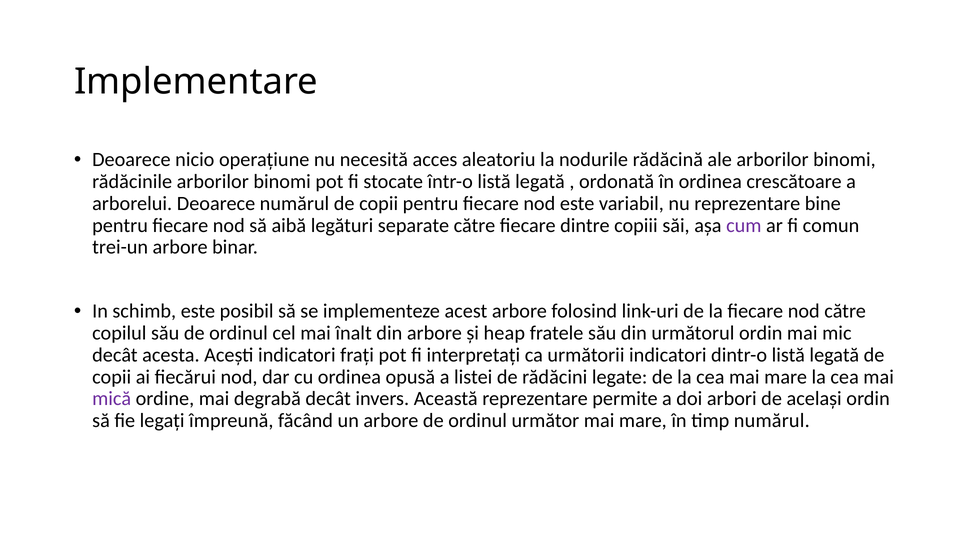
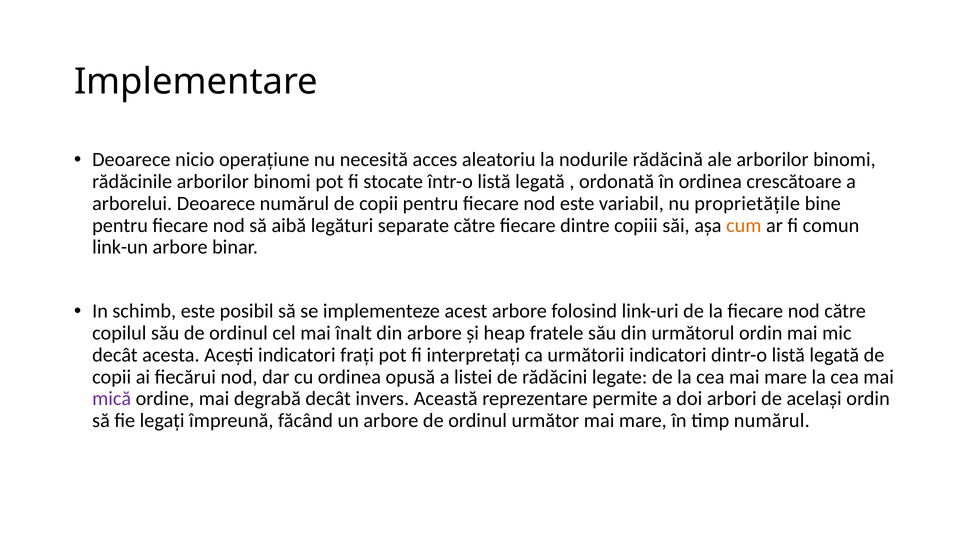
nu reprezentare: reprezentare -> proprietățile
cum colour: purple -> orange
trei-un: trei-un -> link-un
